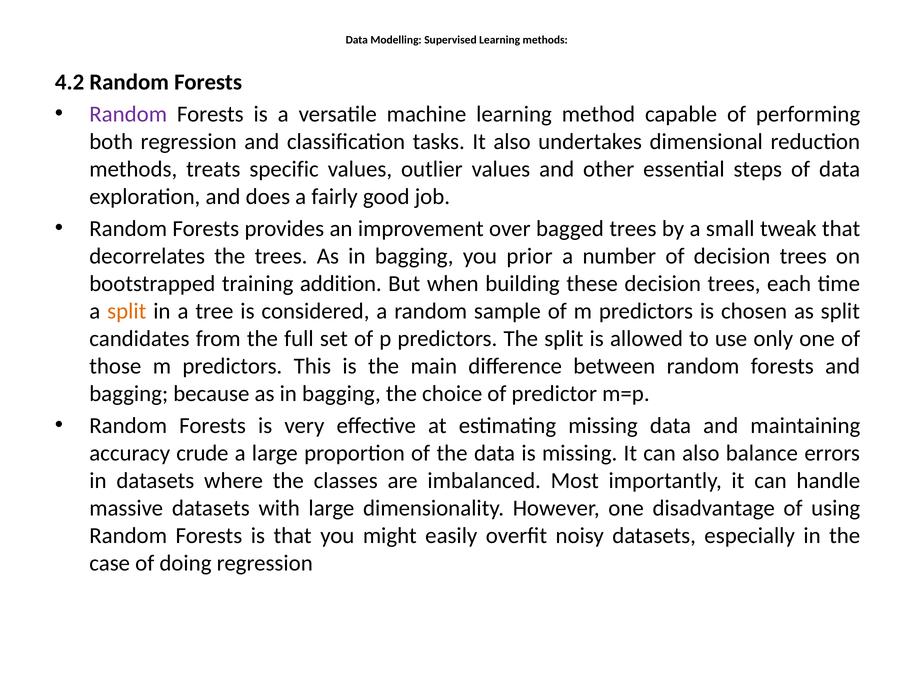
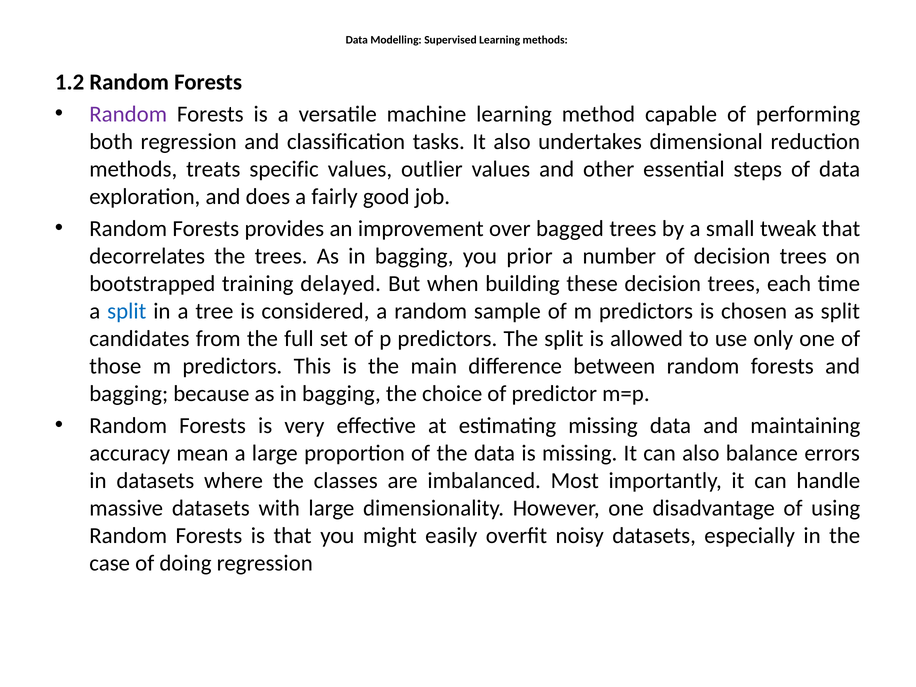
4.2: 4.2 -> 1.2
addition: addition -> delayed
split at (127, 311) colour: orange -> blue
crude: crude -> mean
